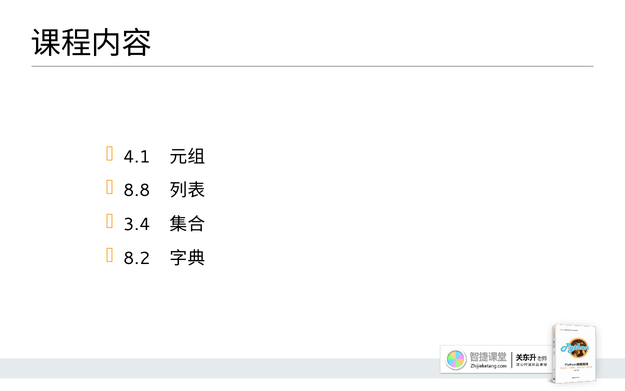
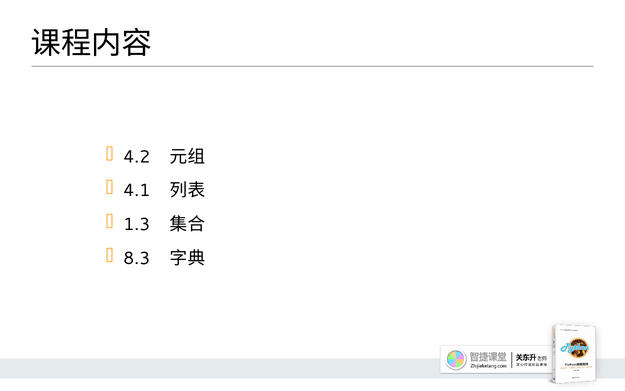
4.1: 4.1 -> 4.2
8.8: 8.8 -> 4.1
3.4: 3.4 -> 1.3
8.2: 8.2 -> 8.3
